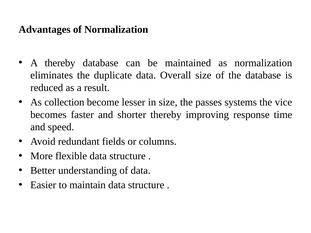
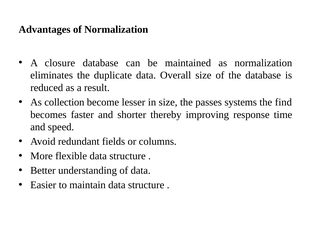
A thereby: thereby -> closure
vice: vice -> find
